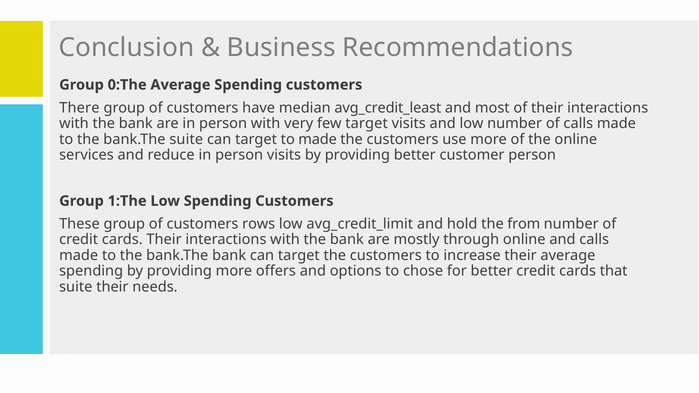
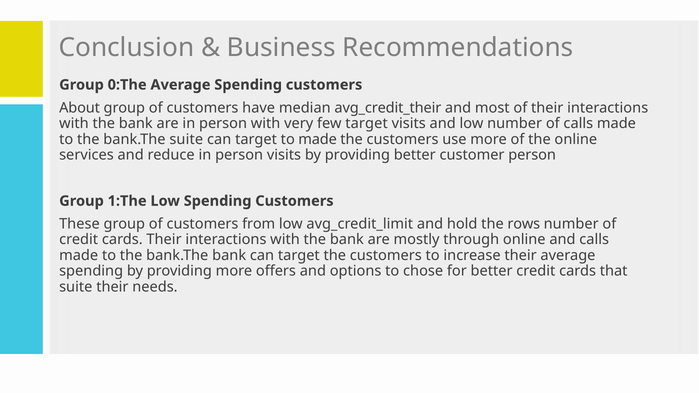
There: There -> About
avg_credit_least: avg_credit_least -> avg_credit_their
rows: rows -> from
from: from -> rows
